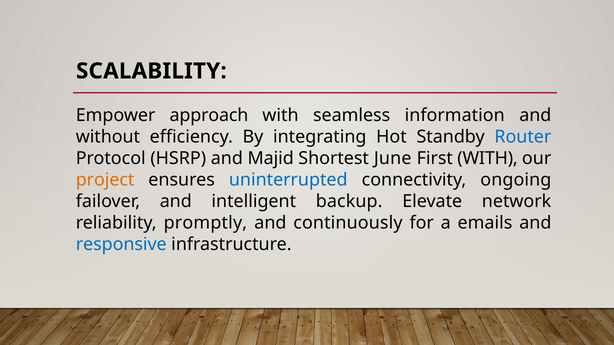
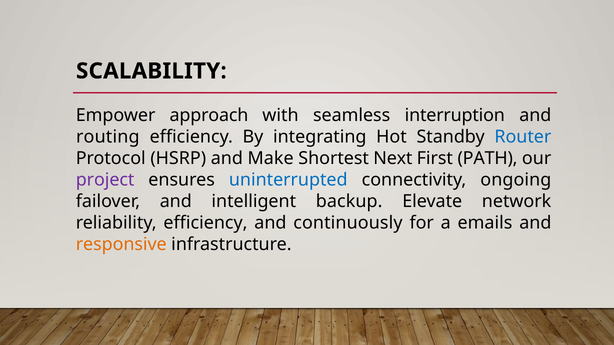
information: information -> interruption
without: without -> routing
Majid: Majid -> Make
June: June -> Next
First WITH: WITH -> PATH
project colour: orange -> purple
reliability promptly: promptly -> efficiency
responsive colour: blue -> orange
